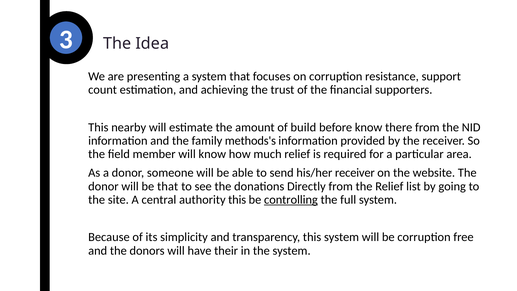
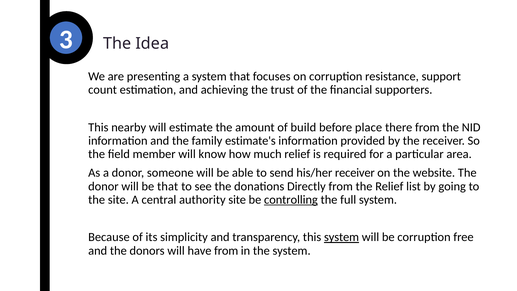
before know: know -> place
methods's: methods's -> estimate's
authority this: this -> site
system at (342, 237) underline: none -> present
have their: their -> from
